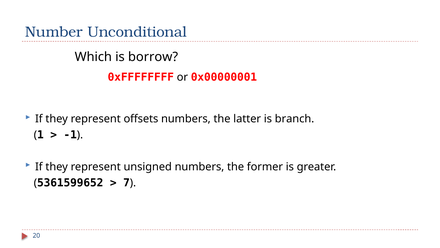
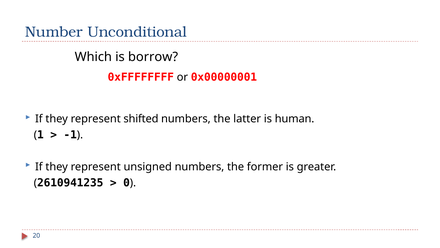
offsets: offsets -> shifted
branch: branch -> human
5361599652: 5361599652 -> 2610941235
7: 7 -> 0
